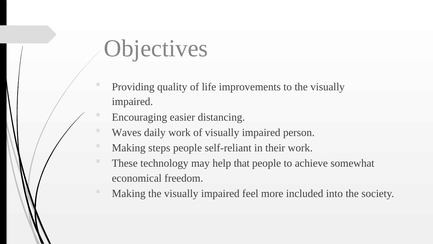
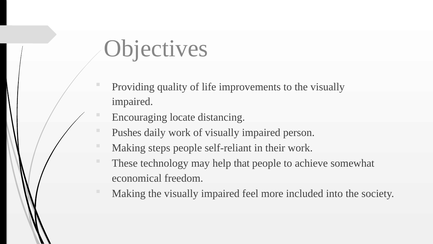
easier: easier -> locate
Waves: Waves -> Pushes
